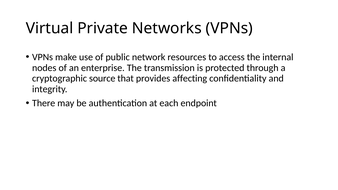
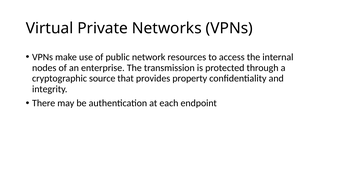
affecting: affecting -> property
